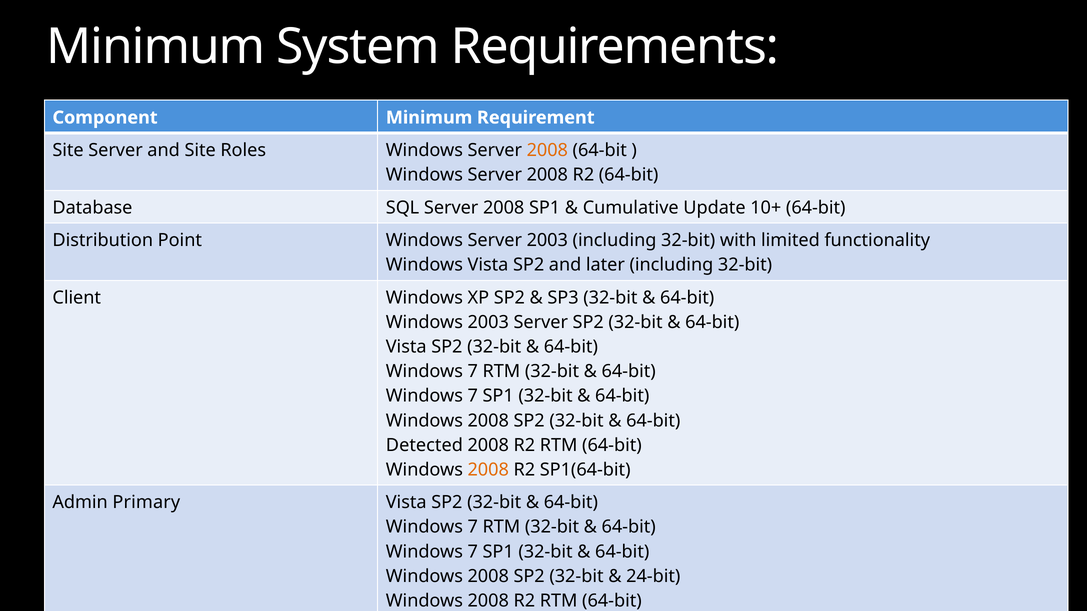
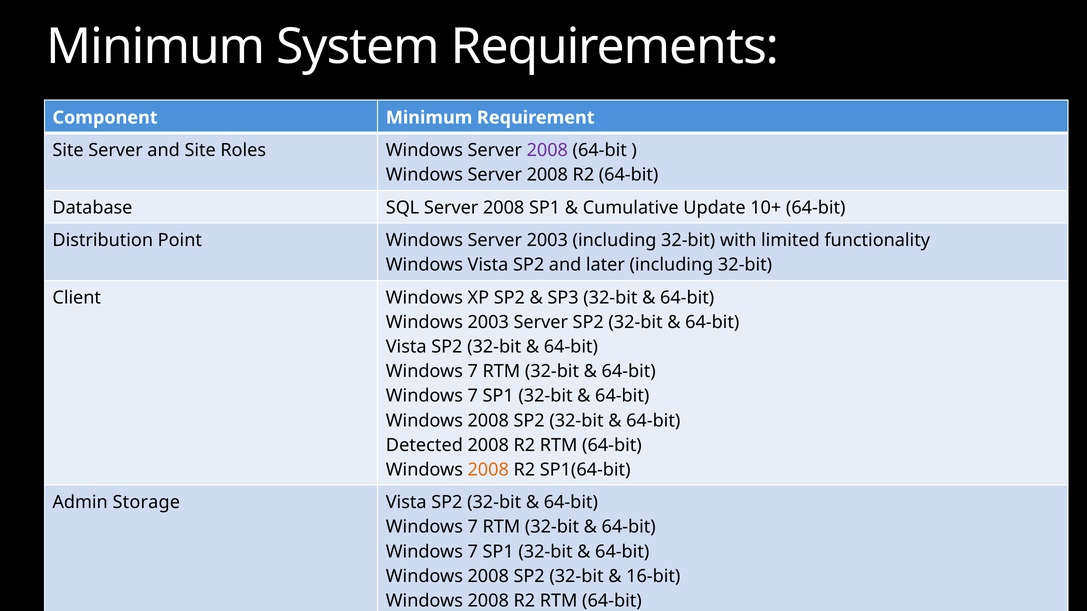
2008 at (547, 151) colour: orange -> purple
Primary: Primary -> Storage
24-bit: 24-bit -> 16-bit
